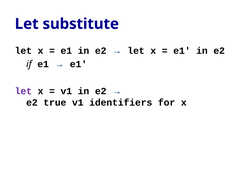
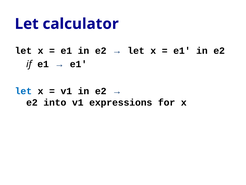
substitute: substitute -> calculator
let at (23, 91) colour: purple -> blue
true: true -> into
identifiers: identifiers -> expressions
